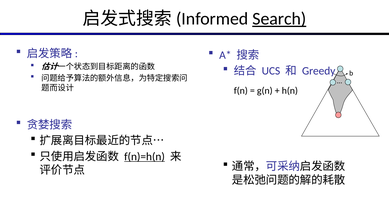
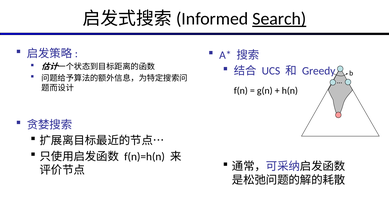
f(n)=h(n underline: present -> none
